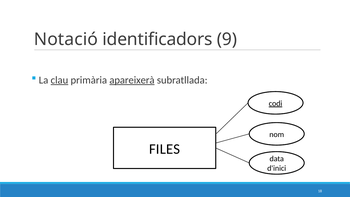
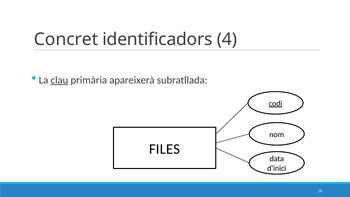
Notació: Notació -> Concret
9: 9 -> 4
apareixerà underline: present -> none
